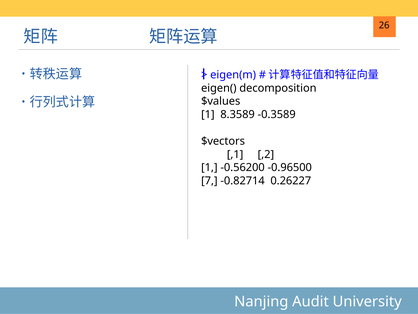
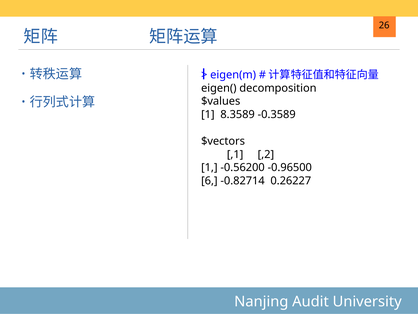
7: 7 -> 6
